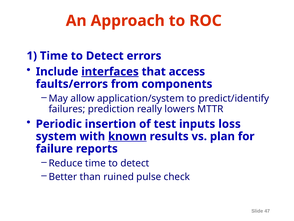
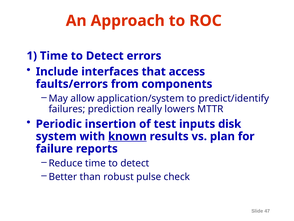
interfaces underline: present -> none
loss: loss -> disk
ruined: ruined -> robust
